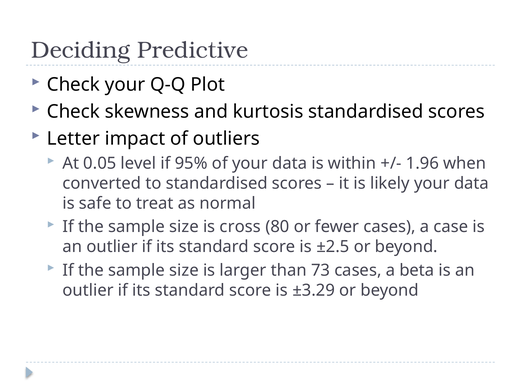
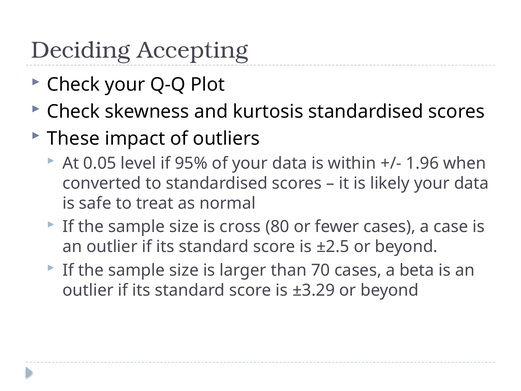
Predictive: Predictive -> Accepting
Letter: Letter -> These
73: 73 -> 70
